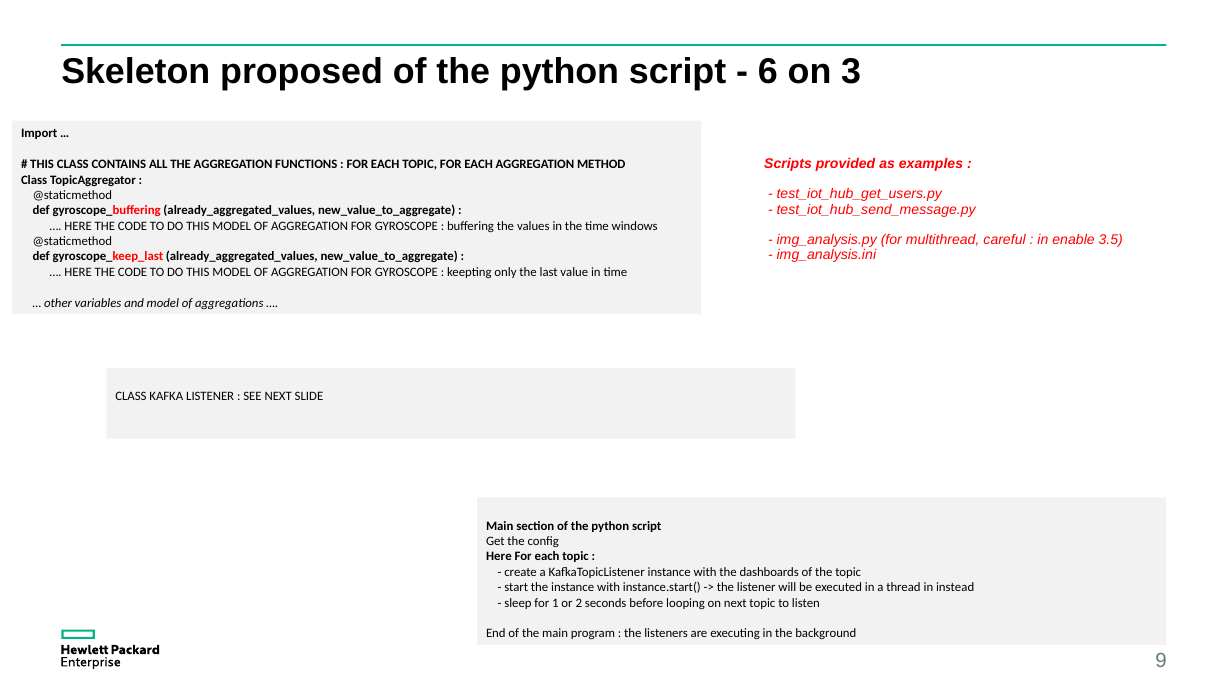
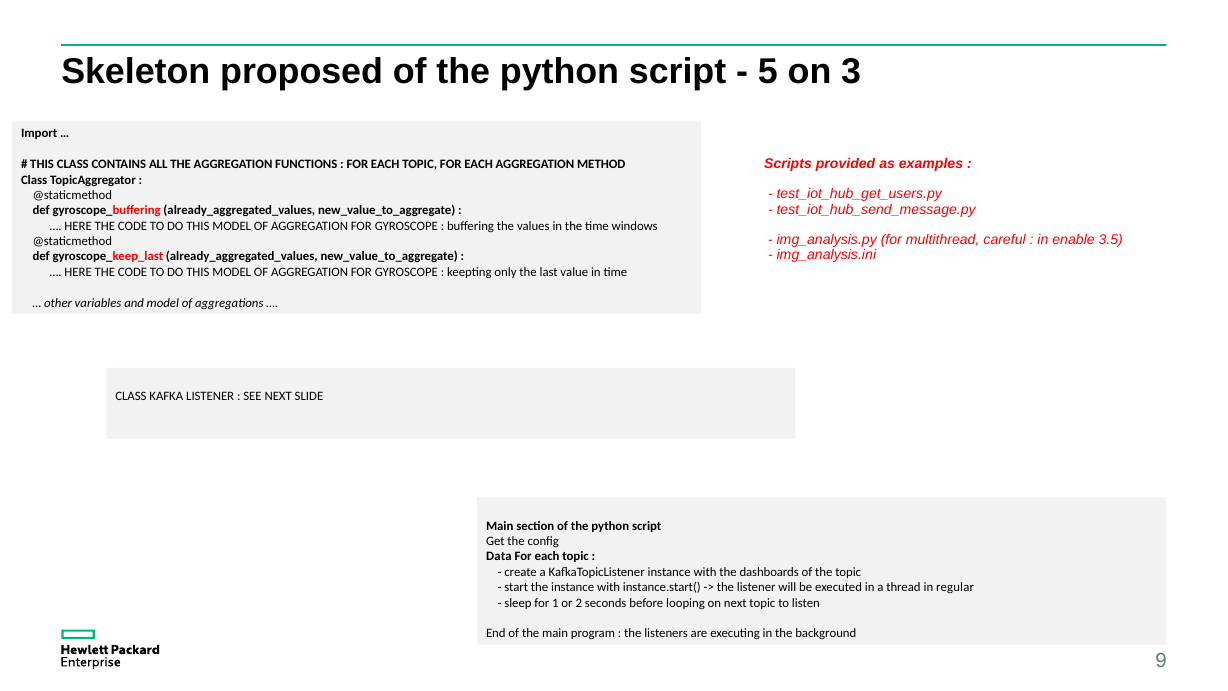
6: 6 -> 5
Here at (499, 557): Here -> Data
instead: instead -> regular
